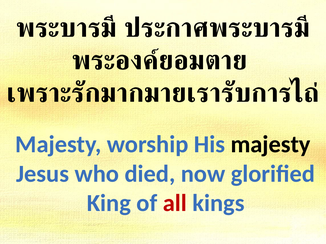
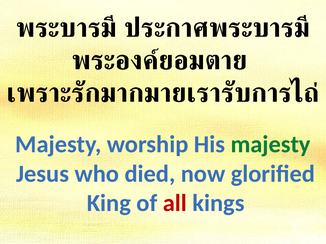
majesty at (271, 145) colour: black -> green
